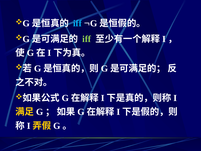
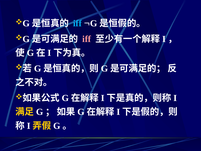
iff at (87, 39) colour: light green -> pink
